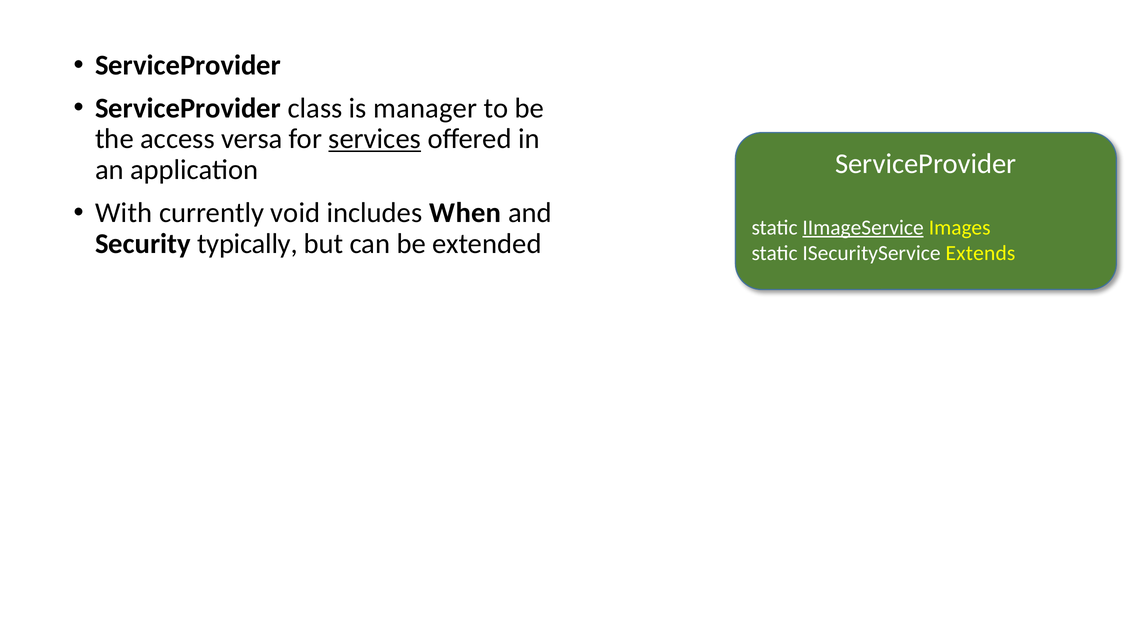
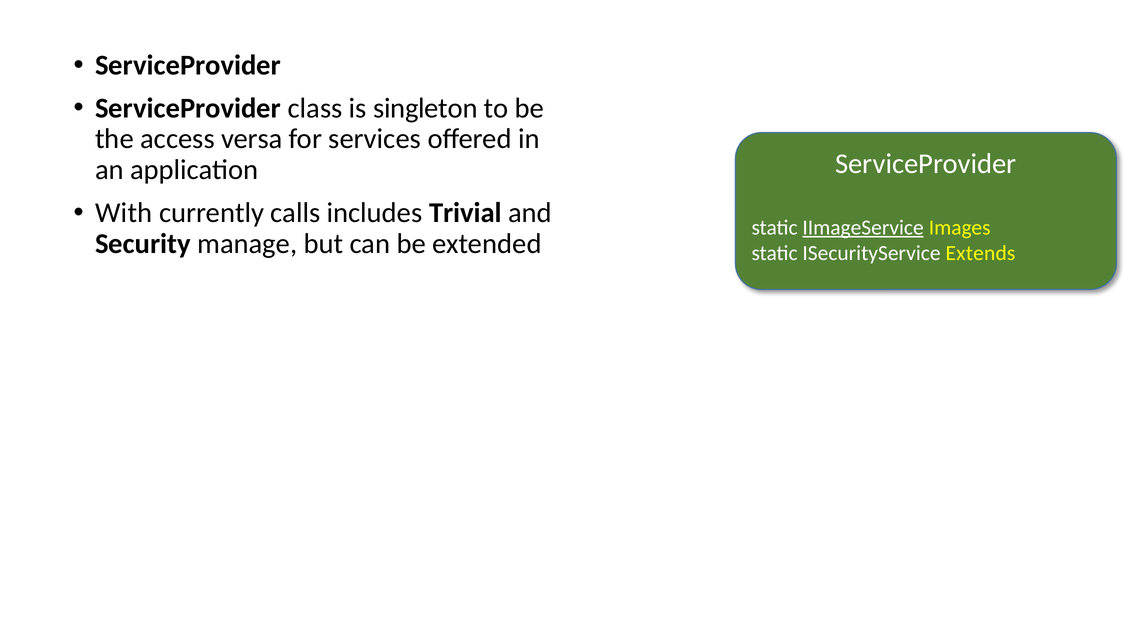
manager: manager -> singleton
services underline: present -> none
void: void -> calls
When: When -> Trivial
typically: typically -> manage
